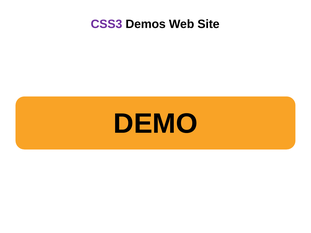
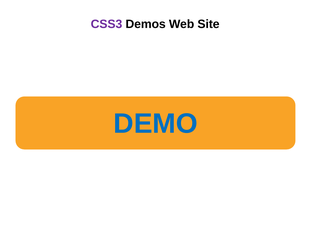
DEMO colour: black -> blue
